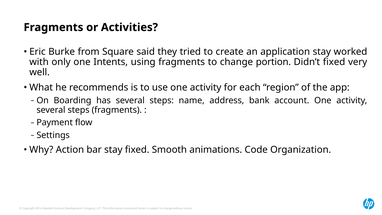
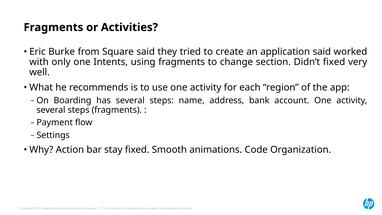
application stay: stay -> said
portion: portion -> section
